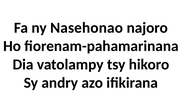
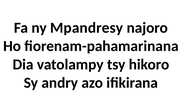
Nasehonao: Nasehonao -> Mpandresy
